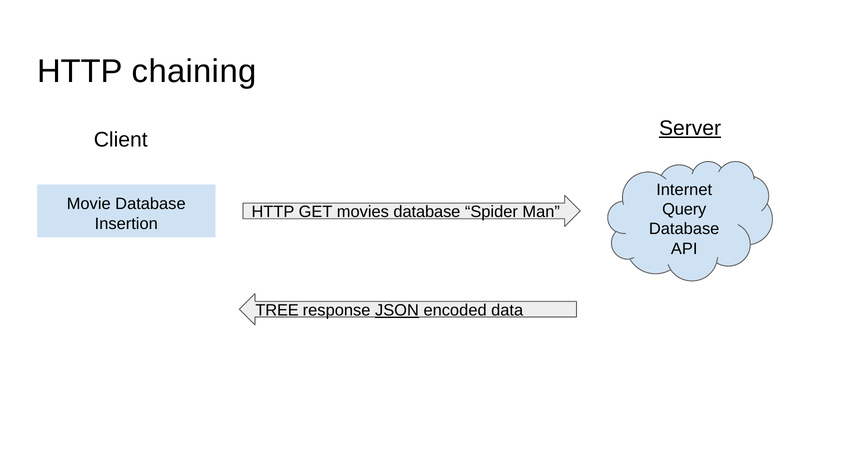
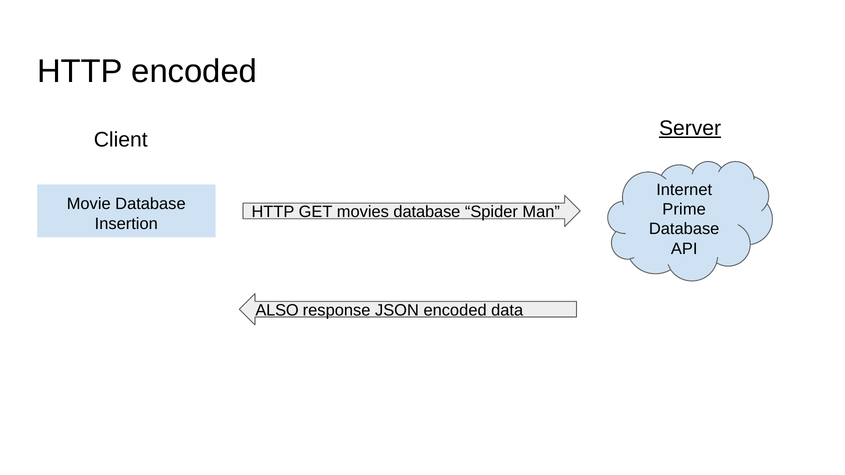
HTTP chaining: chaining -> encoded
Query: Query -> Prime
TREE: TREE -> ALSO
JSON underline: present -> none
